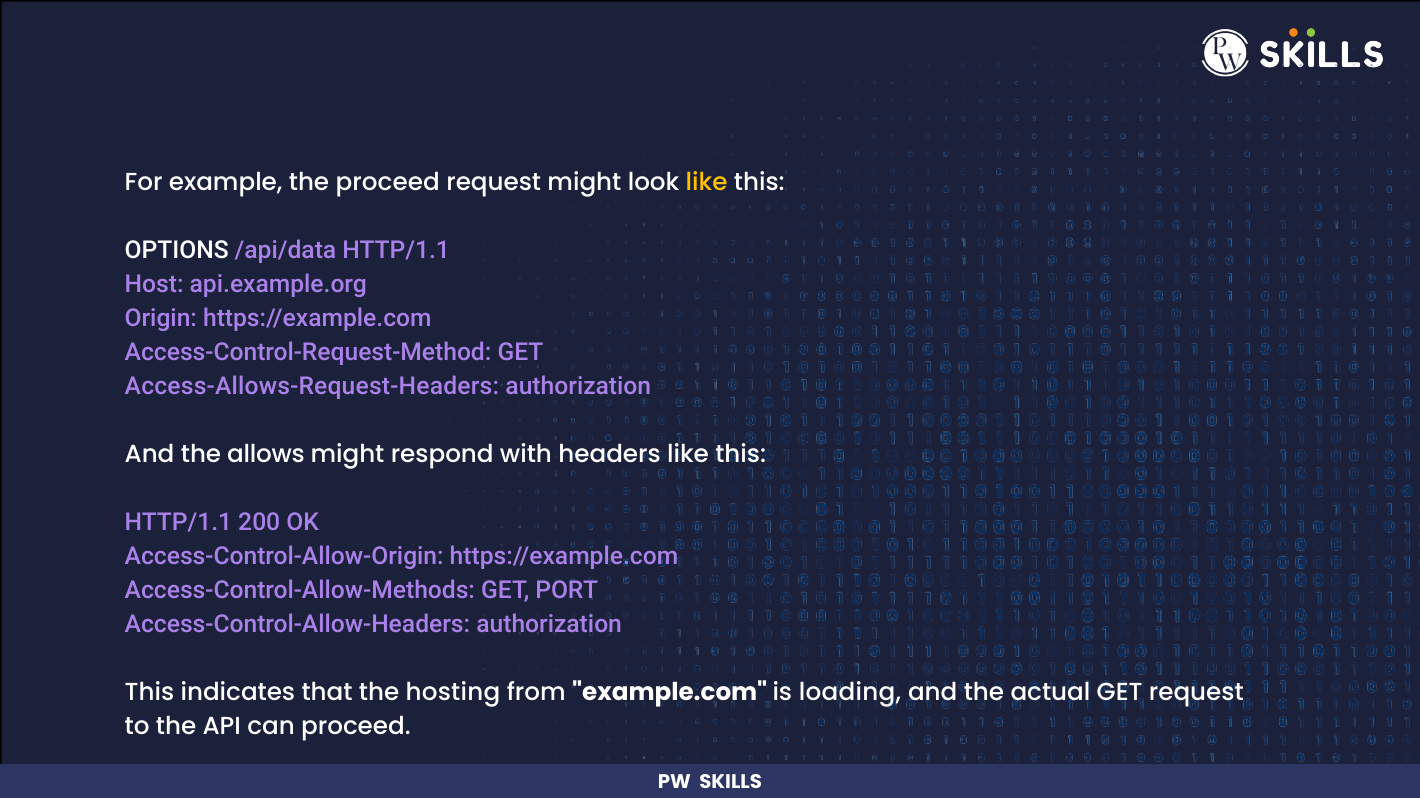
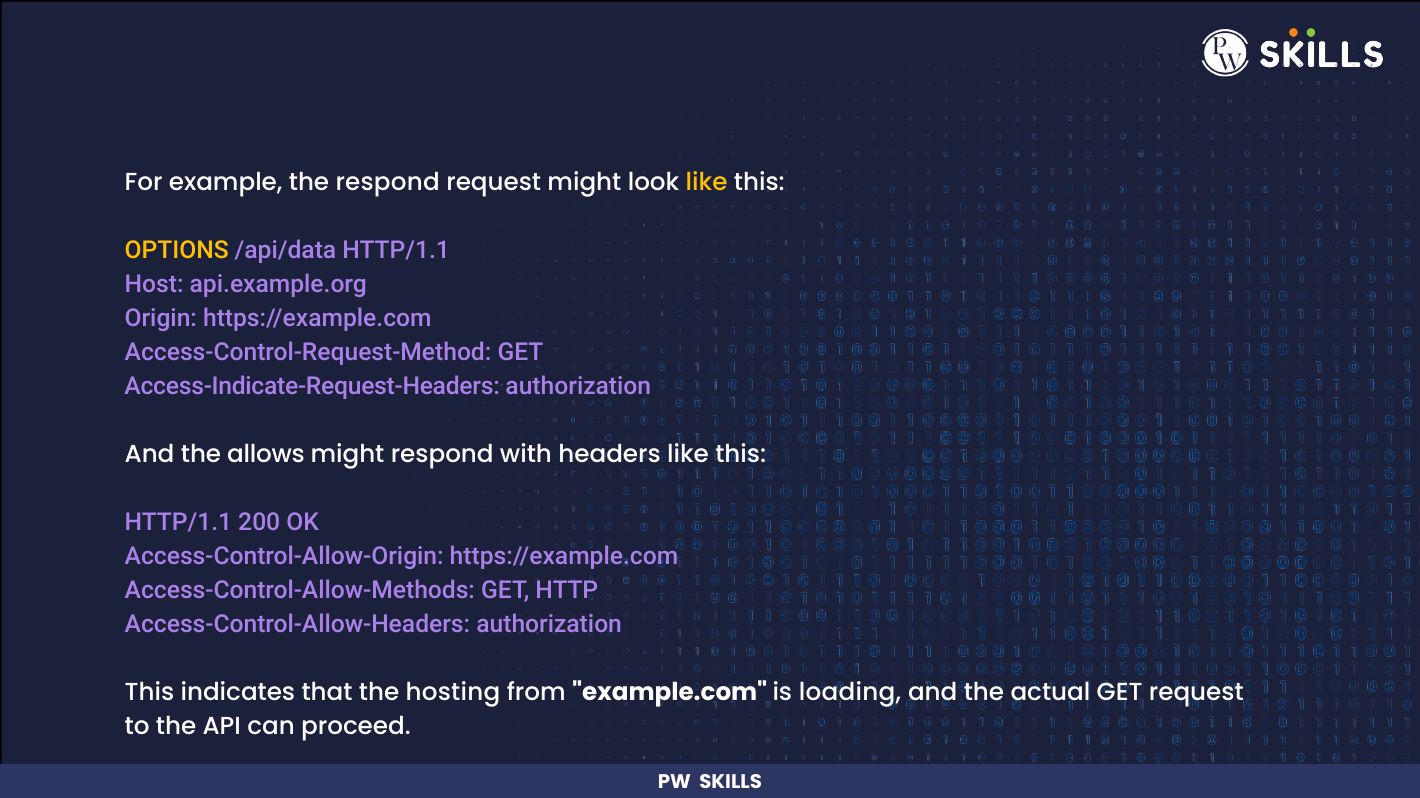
the proceed: proceed -> respond
OPTIONS colour: white -> yellow
Access-Allows-Request-Headers: Access-Allows-Request-Headers -> Access-Indicate-Request-Headers
PORT: PORT -> HTTP
